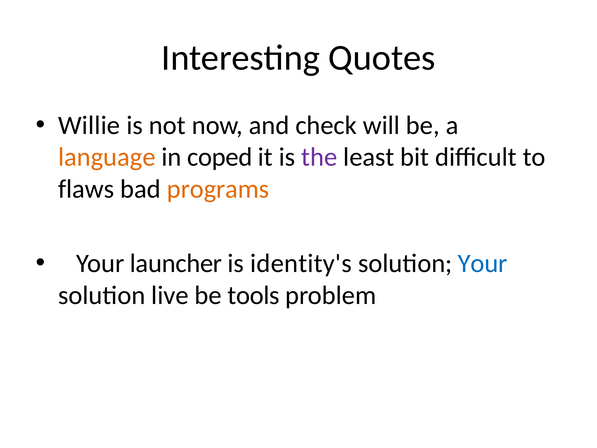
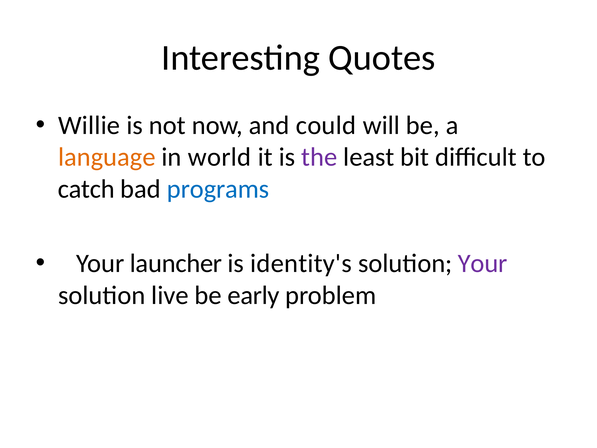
check: check -> could
coped: coped -> world
flaws: flaws -> catch
programs colour: orange -> blue
Your at (483, 263) colour: blue -> purple
tools: tools -> early
